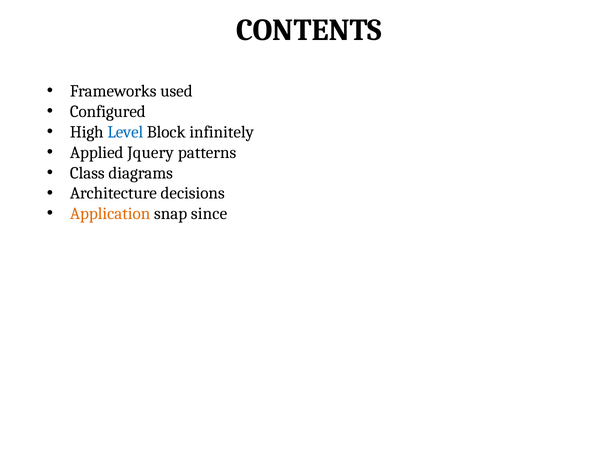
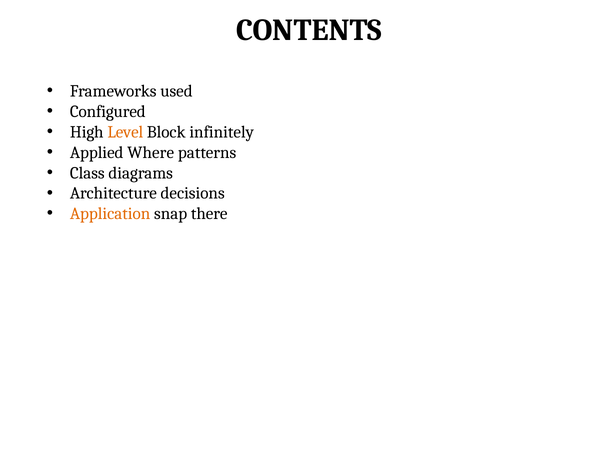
Level colour: blue -> orange
Jquery: Jquery -> Where
since: since -> there
